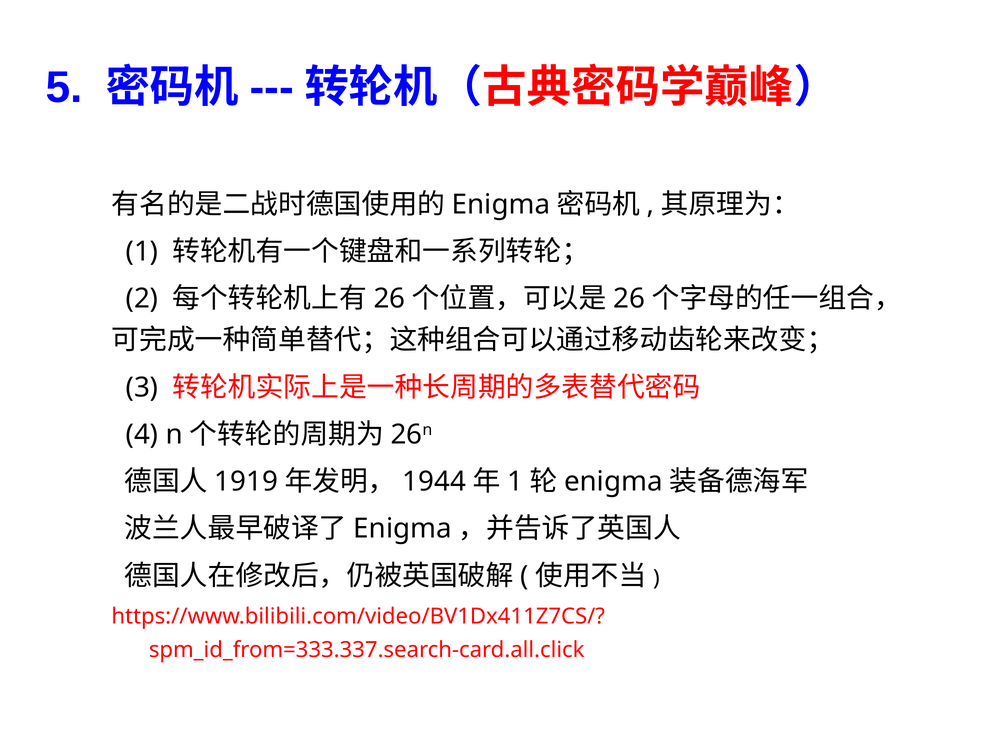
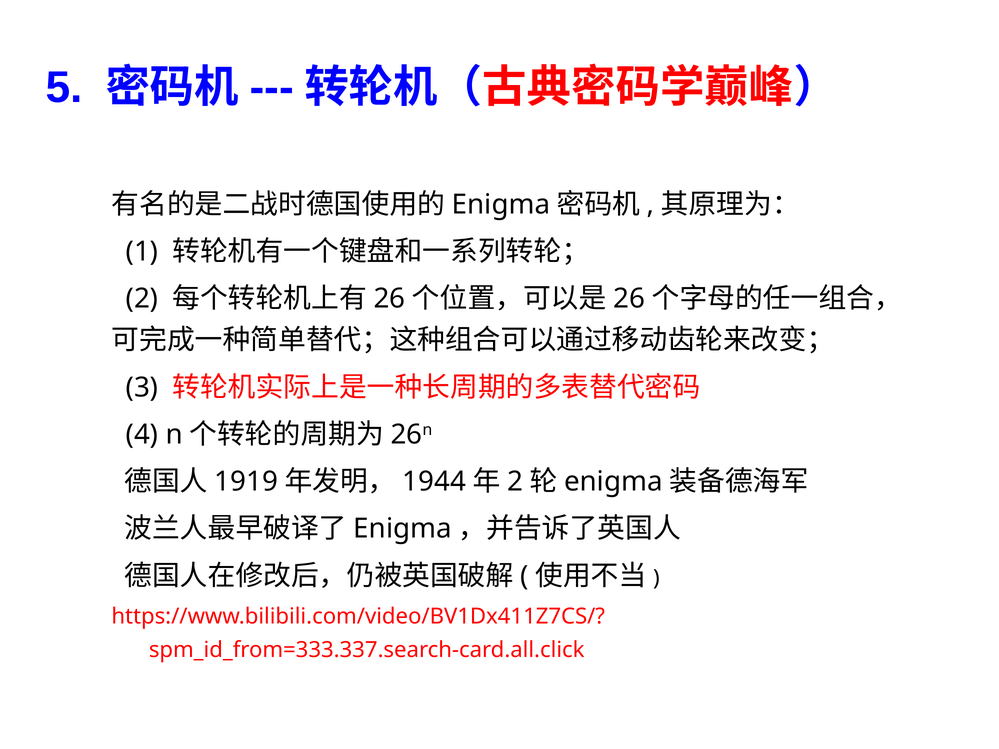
1 at (515, 482): 1 -> 2
